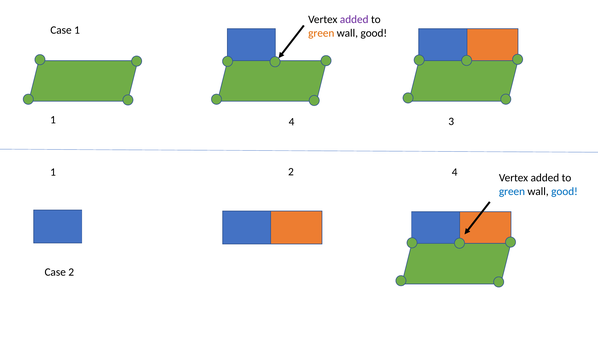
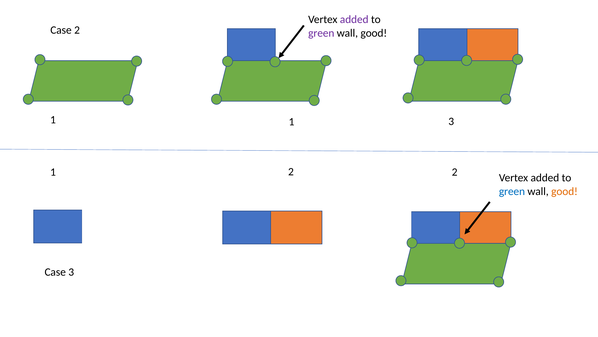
Case 1: 1 -> 2
green at (321, 33) colour: orange -> purple
1 4: 4 -> 1
2 4: 4 -> 2
good at (564, 191) colour: blue -> orange
Case 2: 2 -> 3
